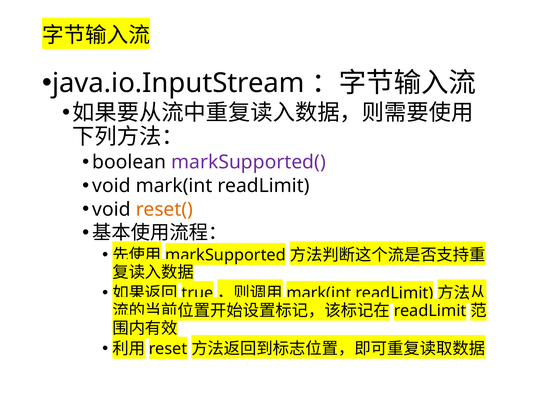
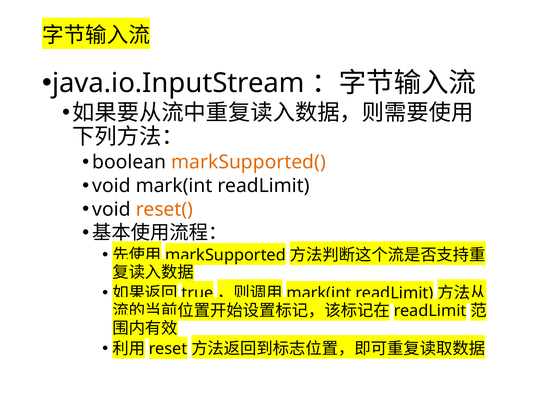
markSupported( colour: purple -> orange
